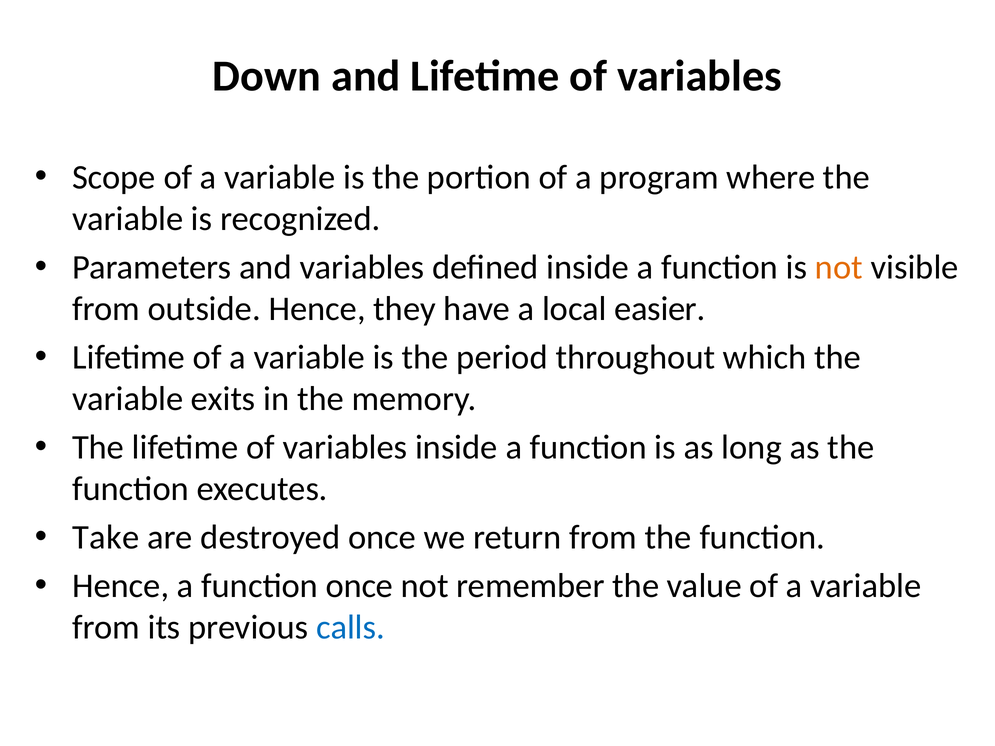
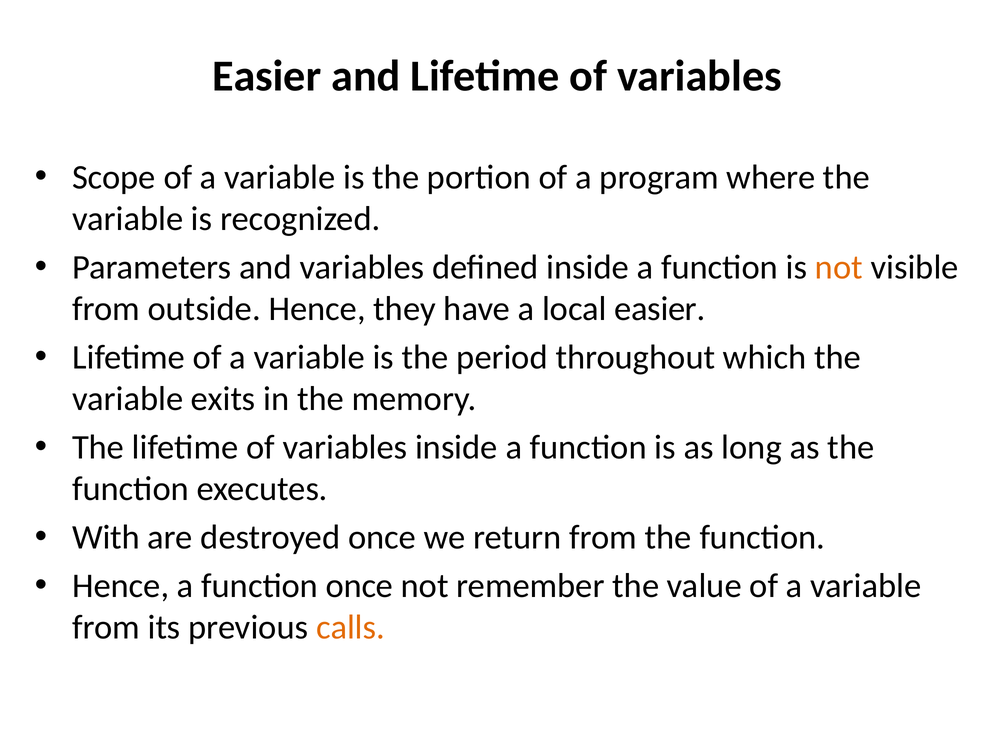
Down at (267, 76): Down -> Easier
Take: Take -> With
calls colour: blue -> orange
